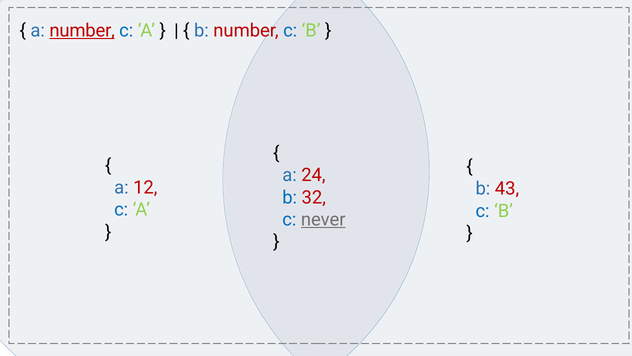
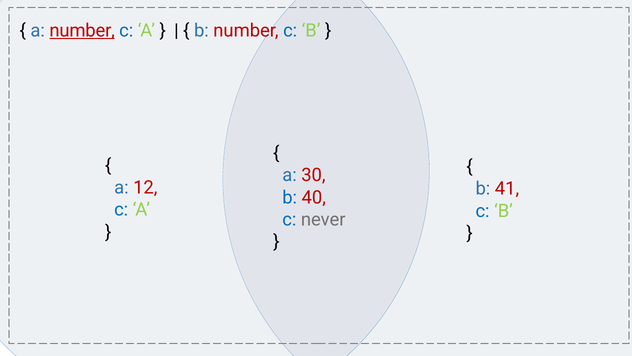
24: 24 -> 30
43: 43 -> 41
32: 32 -> 40
never underline: present -> none
